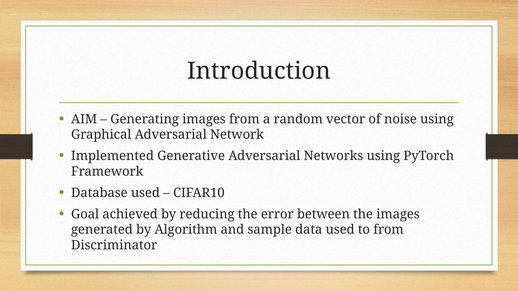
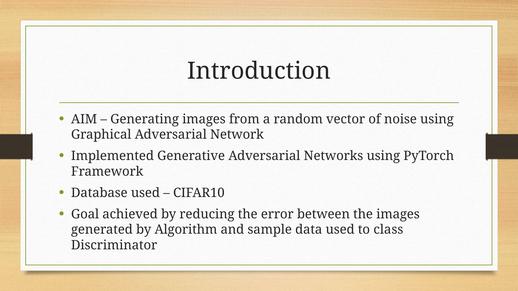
to from: from -> class
